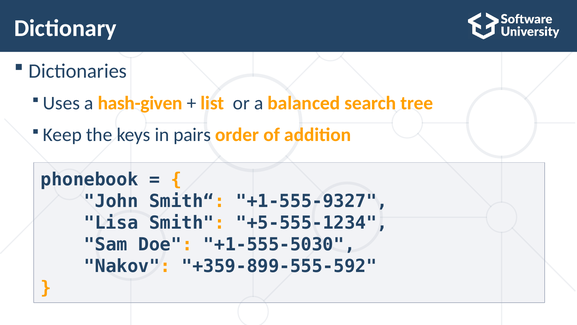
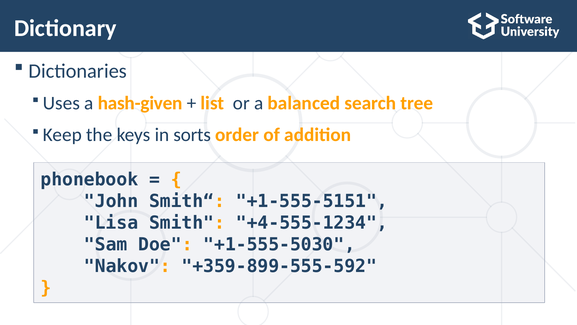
pairs: pairs -> sorts
+1-555-9327: +1-555-9327 -> +1-555-5151
+5-555-1234: +5-555-1234 -> +4-555-1234
